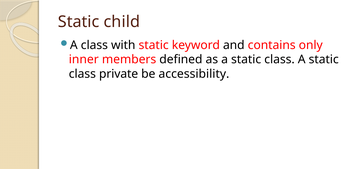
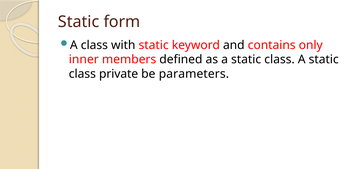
child: child -> form
accessibility: accessibility -> parameters
